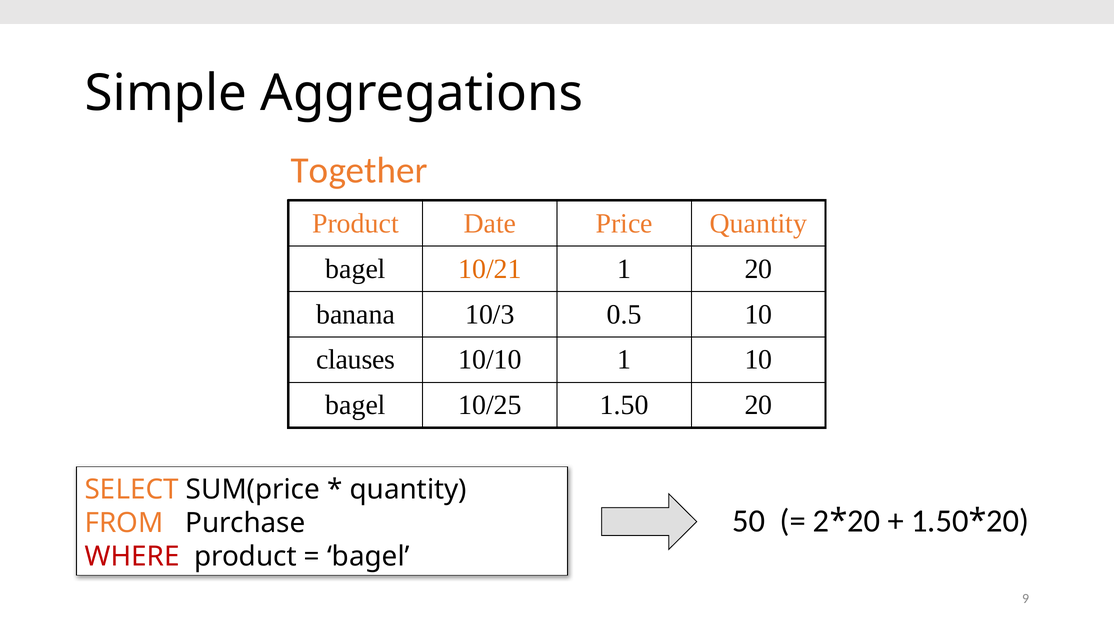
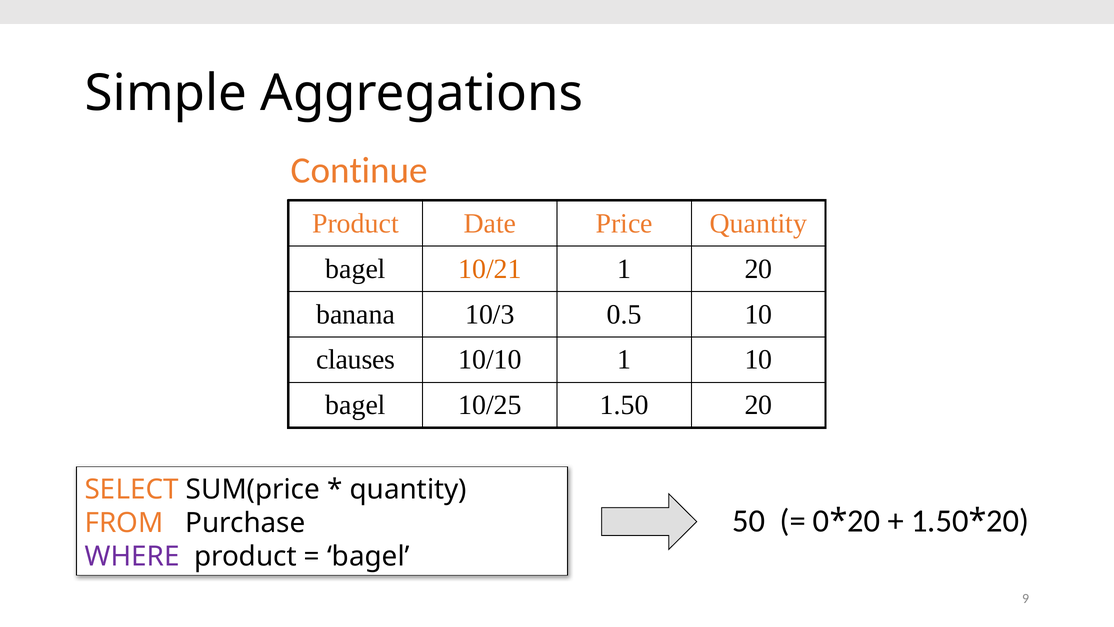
Together: Together -> Continue
2: 2 -> 0
WHERE colour: red -> purple
